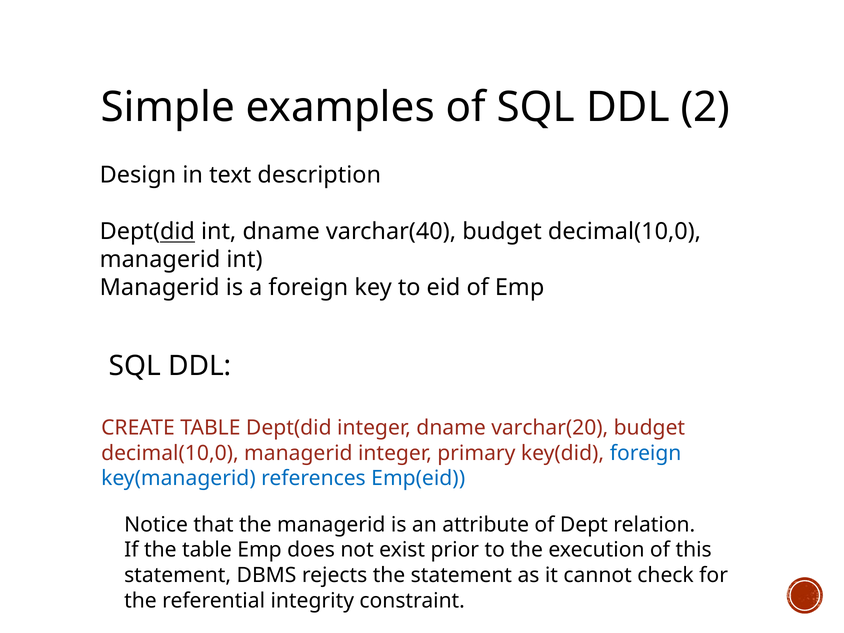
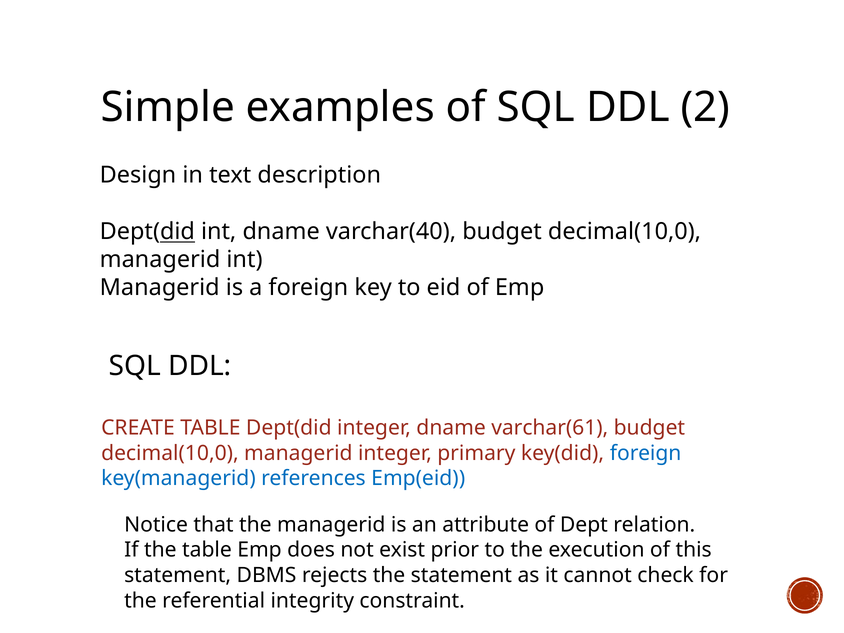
varchar(20: varchar(20 -> varchar(61
